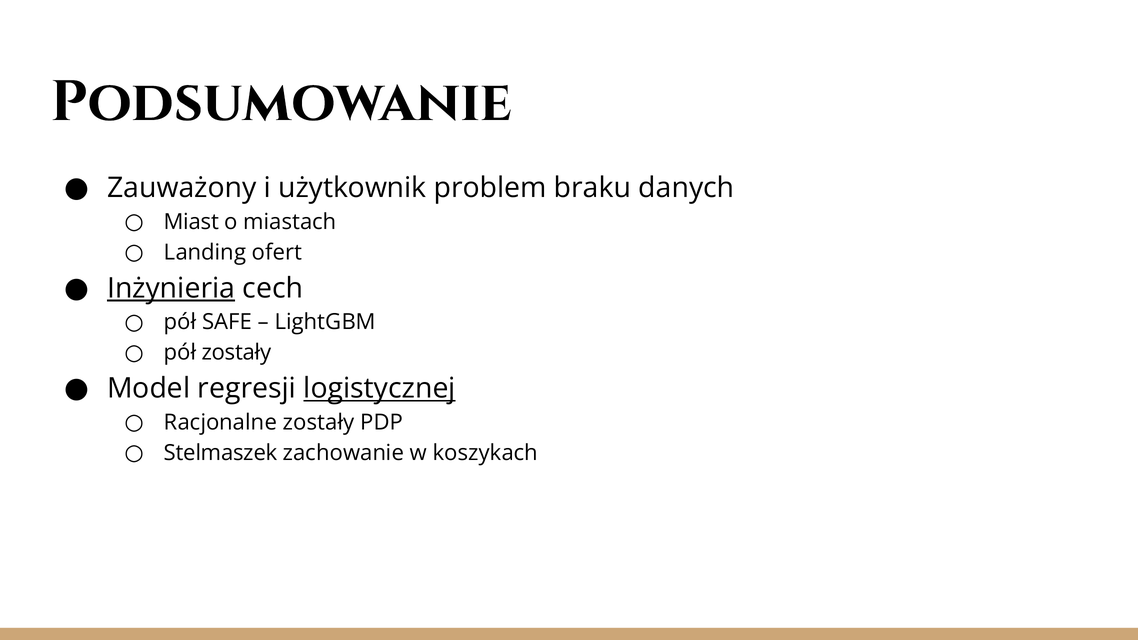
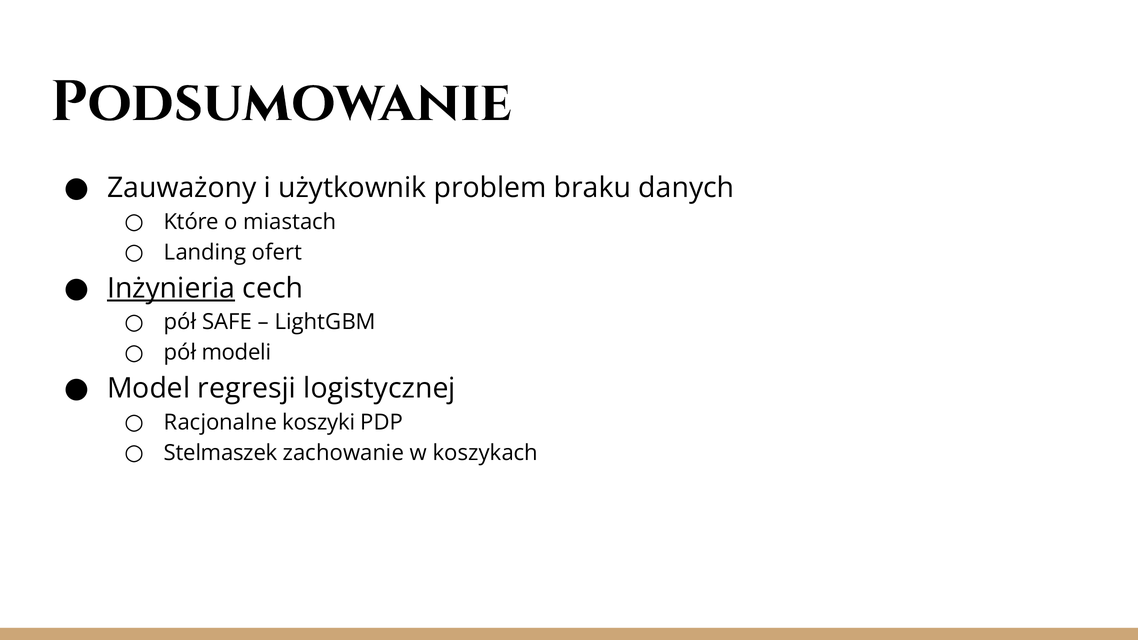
Miast: Miast -> Które
pół zostały: zostały -> modeli
logistycznej underline: present -> none
Racjonalne zostały: zostały -> koszyki
